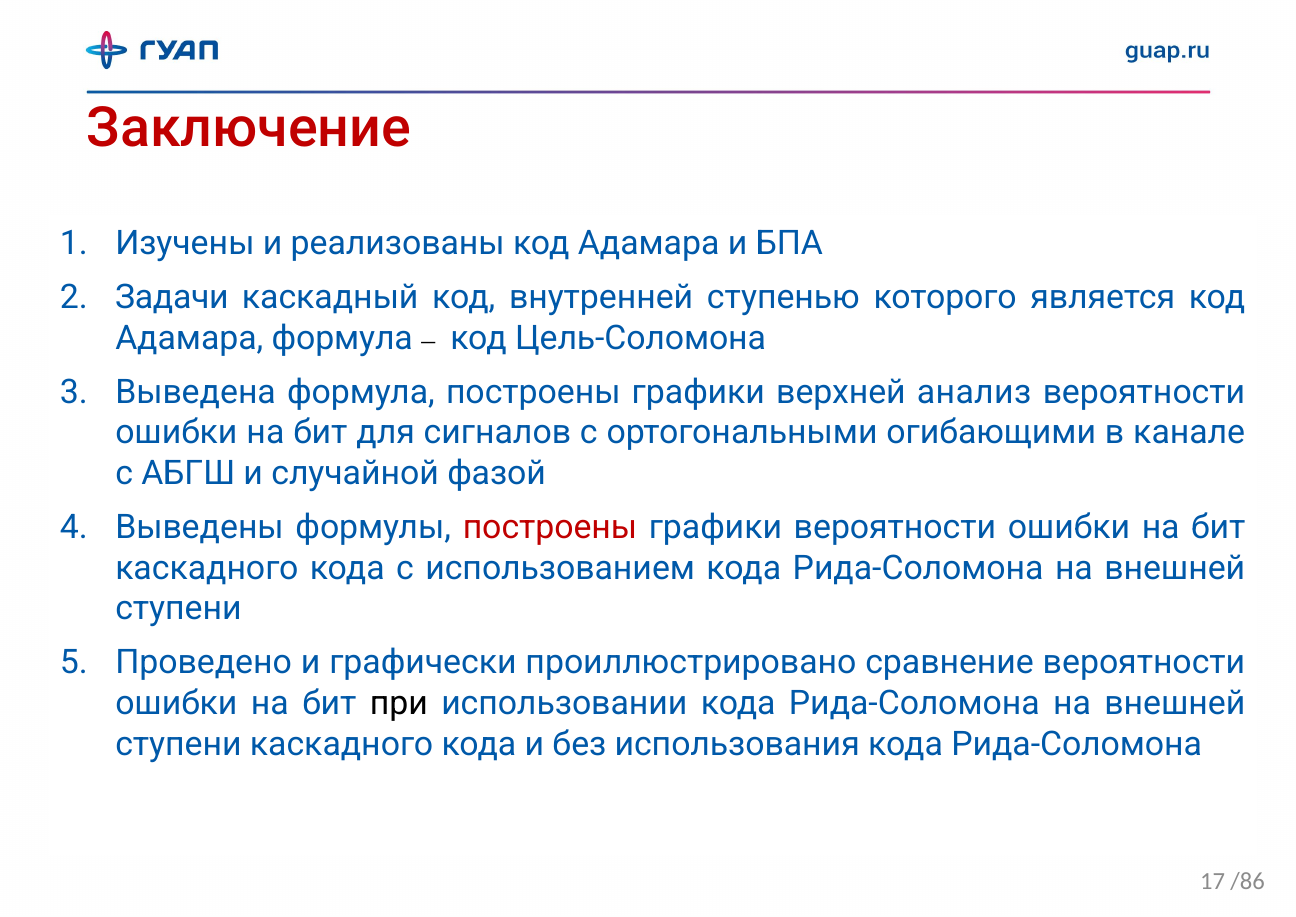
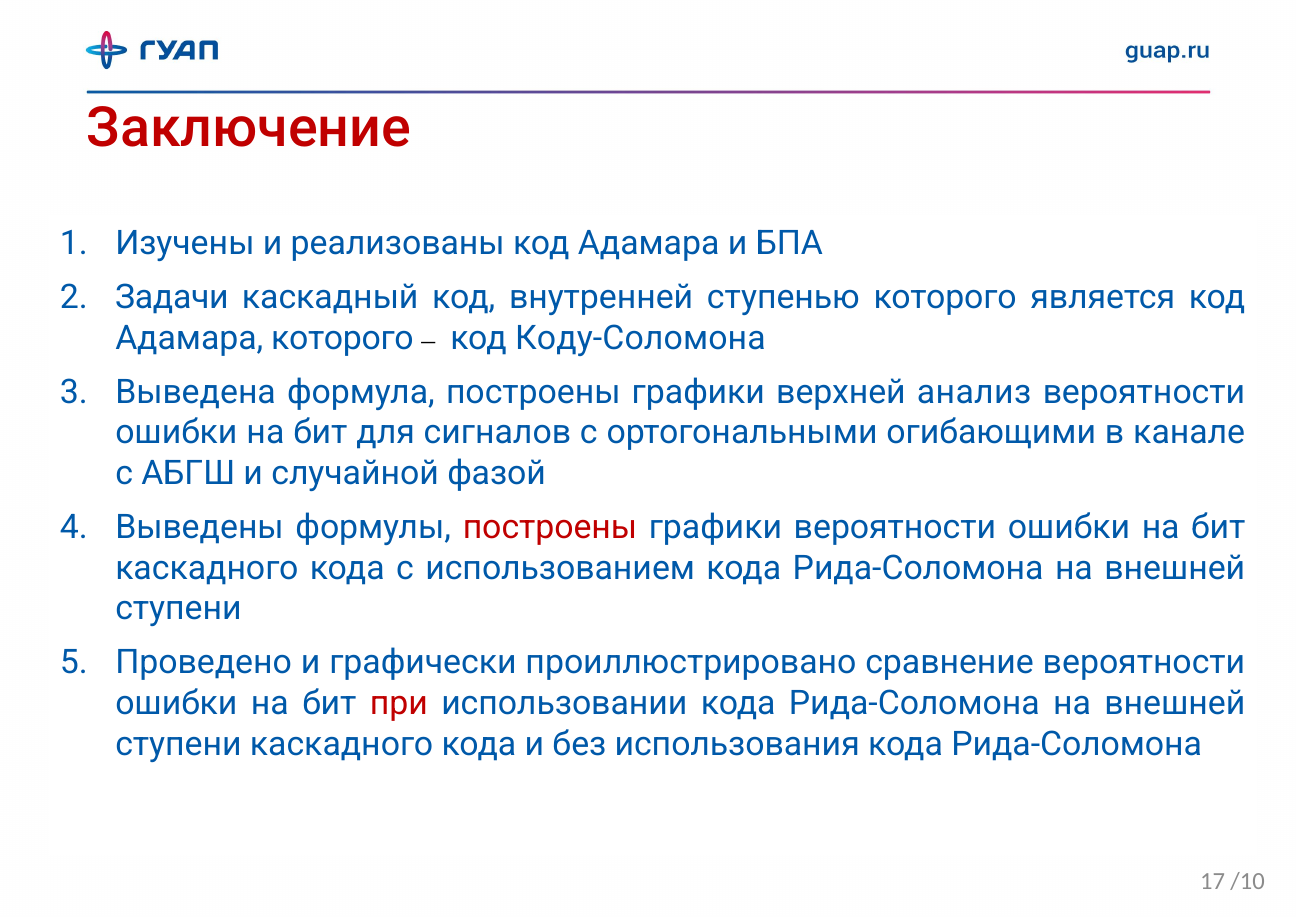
Адамара формула: формула -> которого
Цель-Соломона: Цель-Соломона -> Коду-Соломона
при colour: black -> red
/86: /86 -> /10
